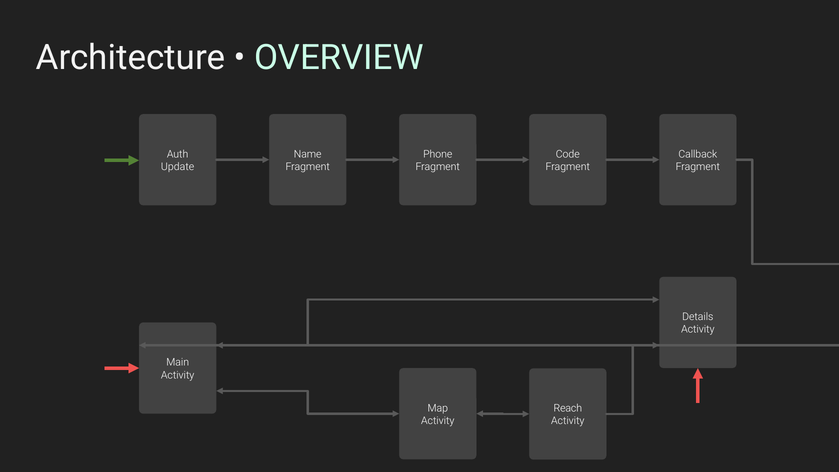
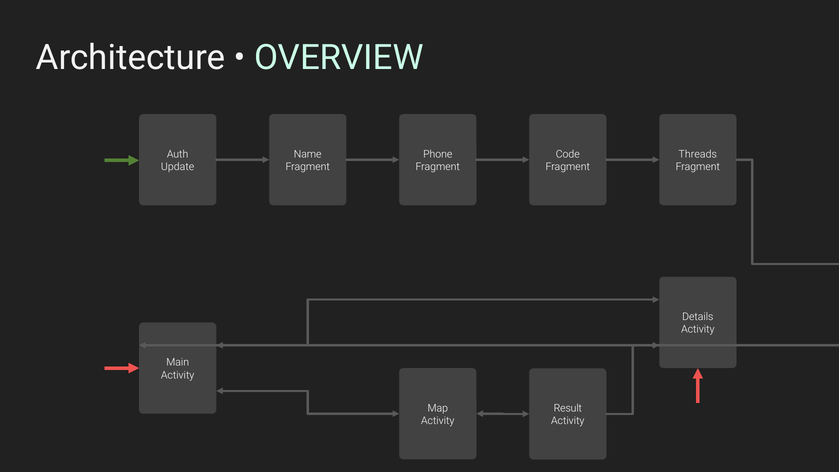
Callback: Callback -> Threads
Reach: Reach -> Result
